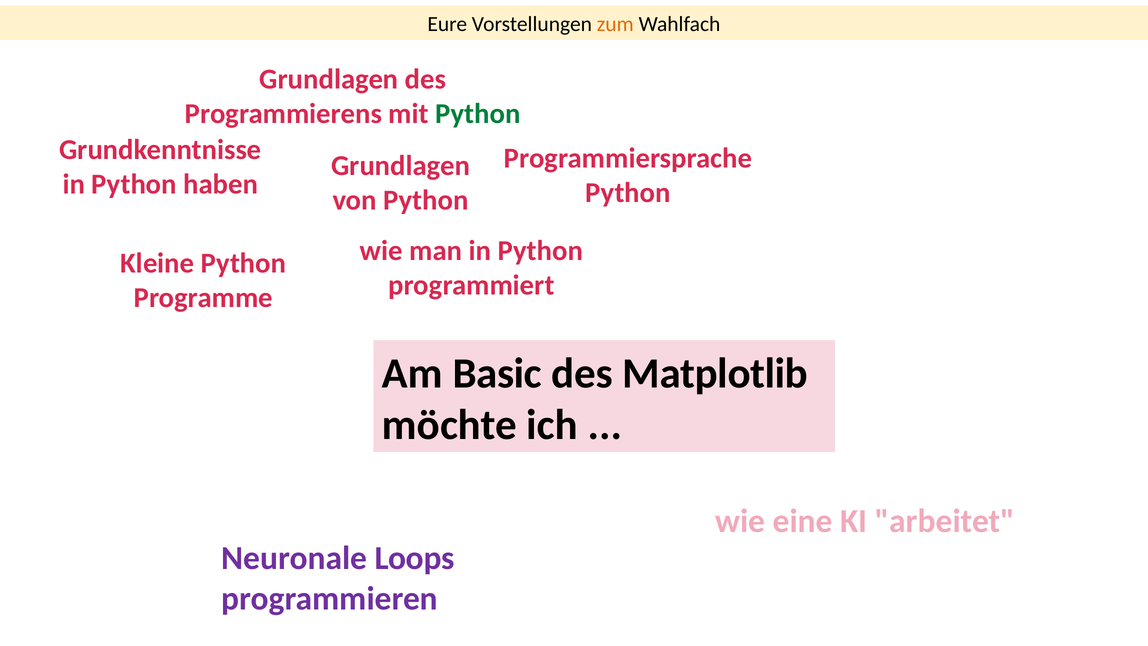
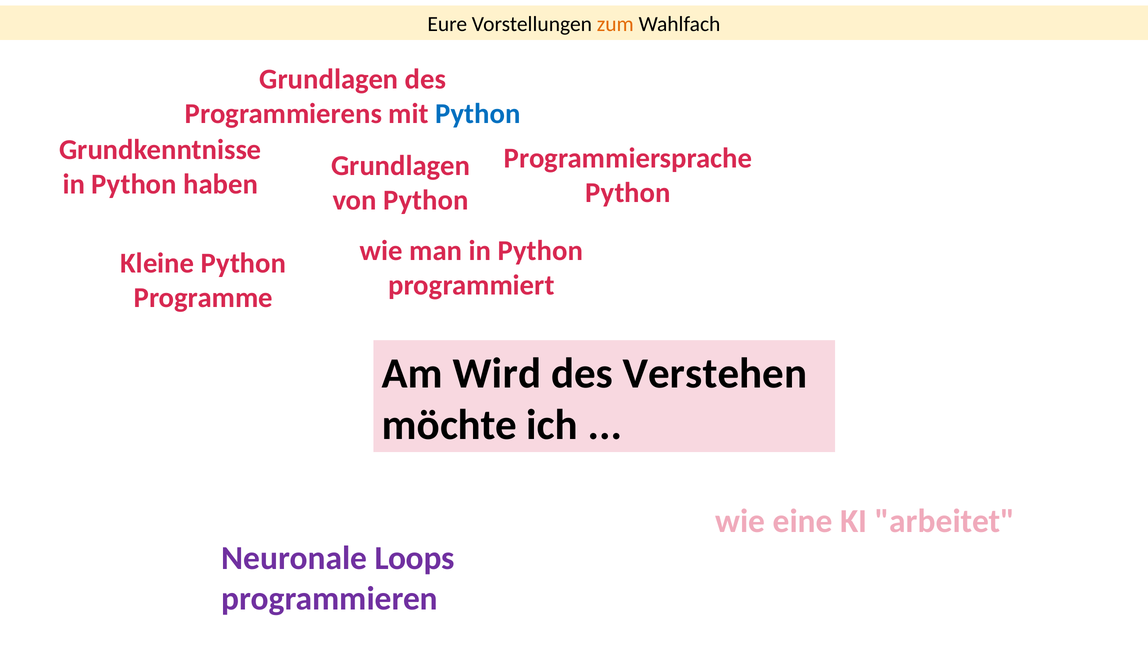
Python at (478, 114) colour: green -> blue
Basic: Basic -> Wird
Matplotlib: Matplotlib -> Verstehen
